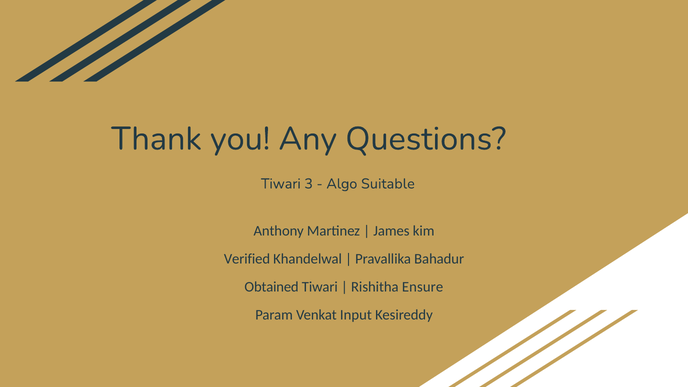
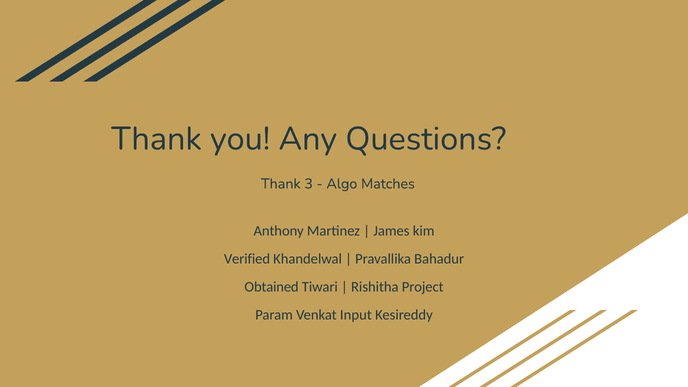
Tiwari at (281, 184): Tiwari -> Thank
Suitable: Suitable -> Matches
Ensure: Ensure -> Project
